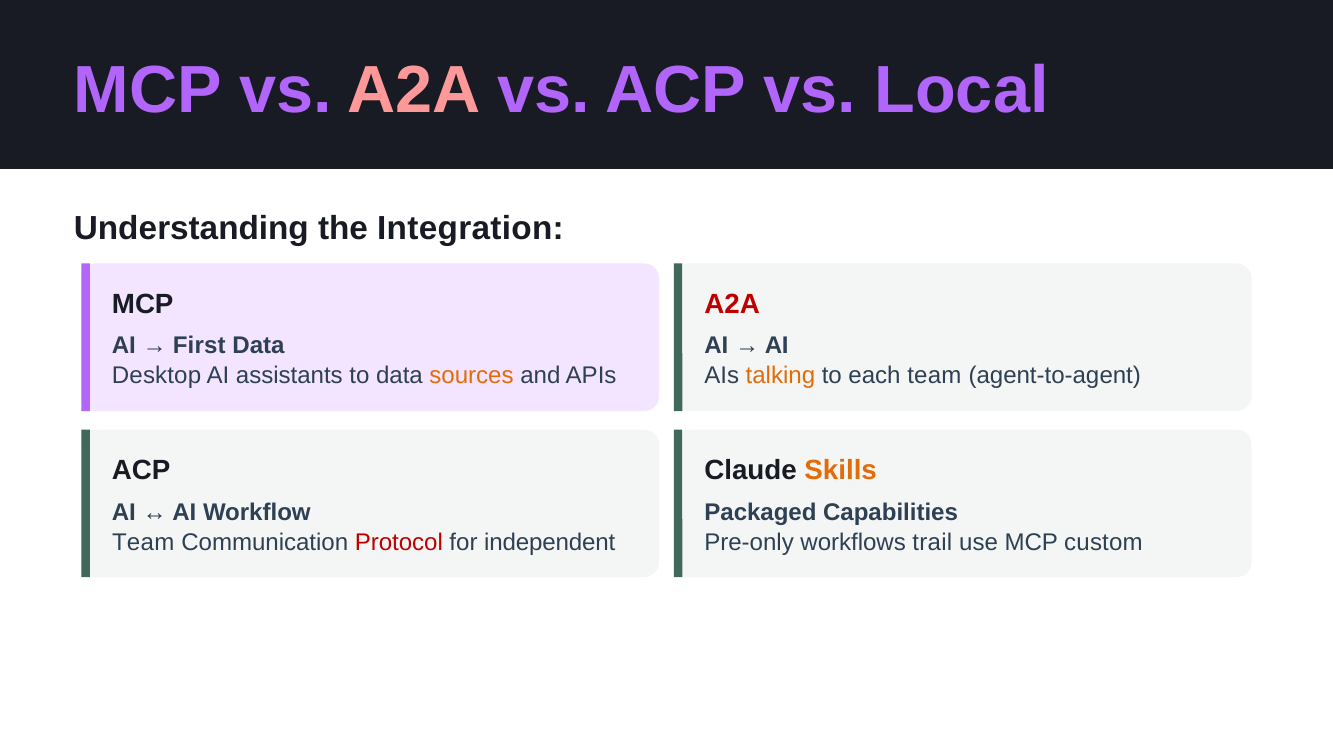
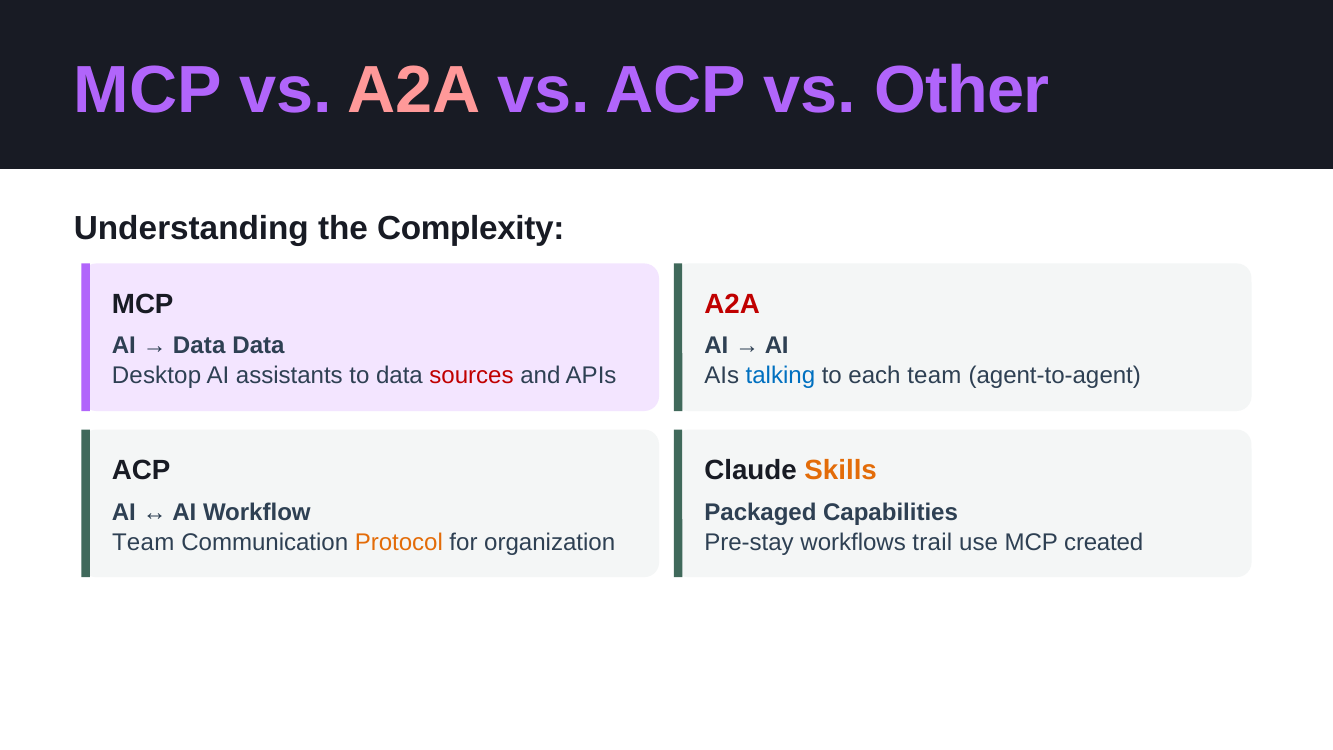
Local: Local -> Other
Integration: Integration -> Complexity
First at (199, 346): First -> Data
sources colour: orange -> red
talking colour: orange -> blue
Protocol colour: red -> orange
independent: independent -> organization
Pre-only: Pre-only -> Pre-stay
custom: custom -> created
